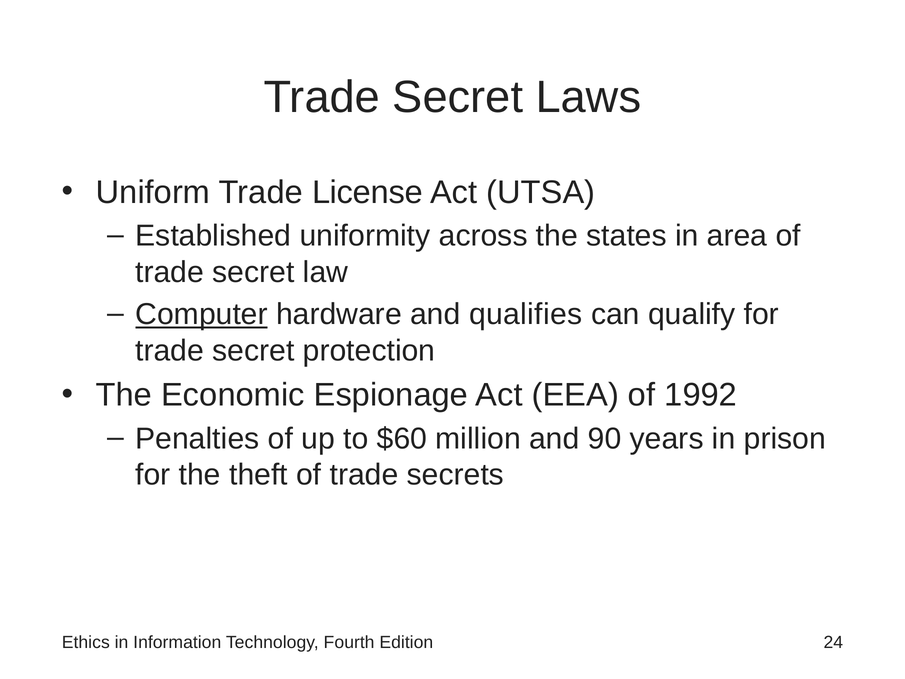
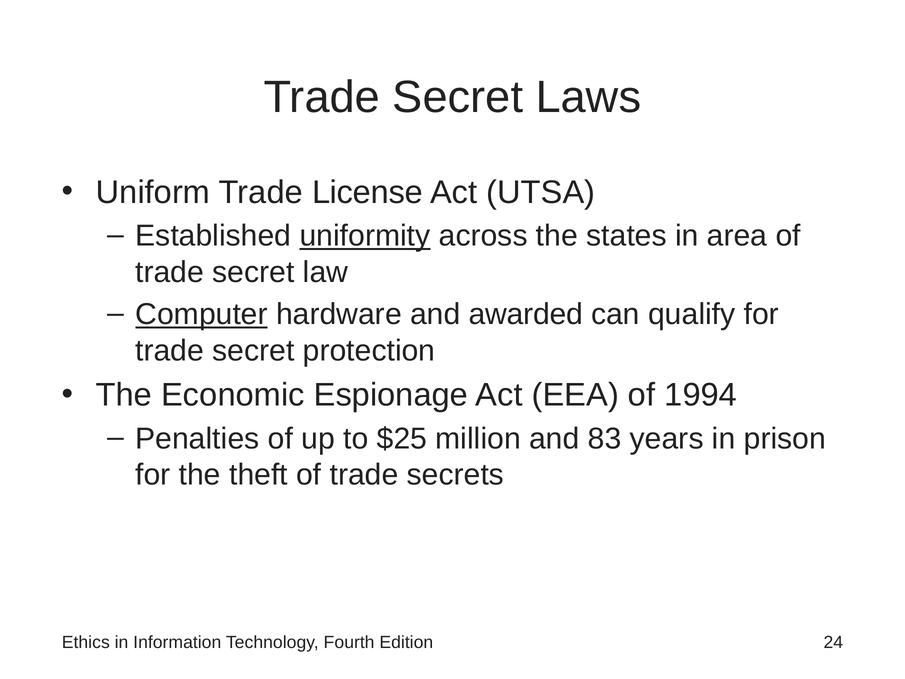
uniformity underline: none -> present
qualifies: qualifies -> awarded
1992: 1992 -> 1994
$60: $60 -> $25
90: 90 -> 83
